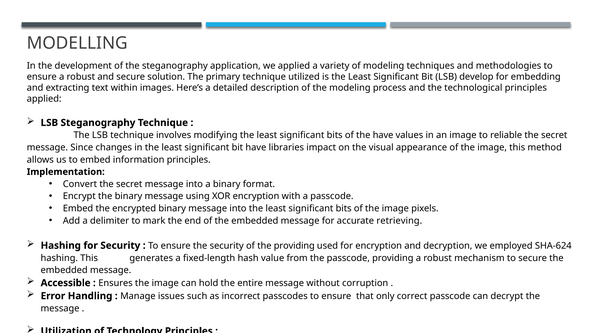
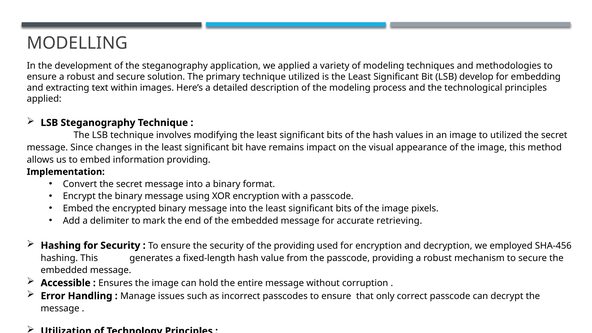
the have: have -> hash
to reliable: reliable -> utilized
have libraries: libraries -> remains
information principles: principles -> providing
SHA-624: SHA-624 -> SHA-456
